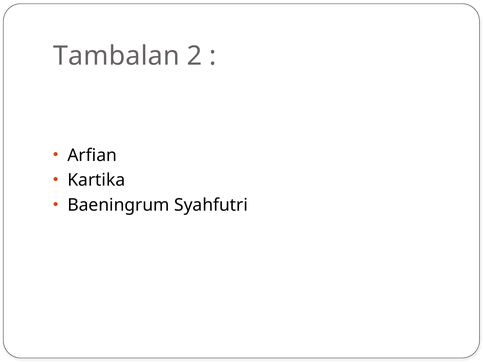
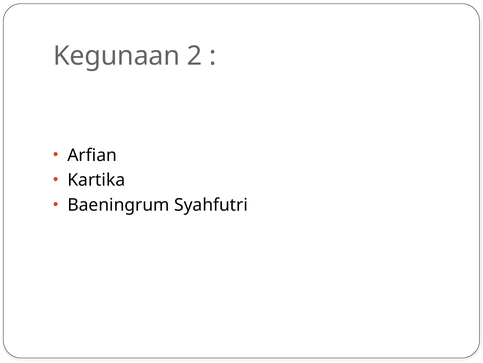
Tambalan: Tambalan -> Kegunaan
